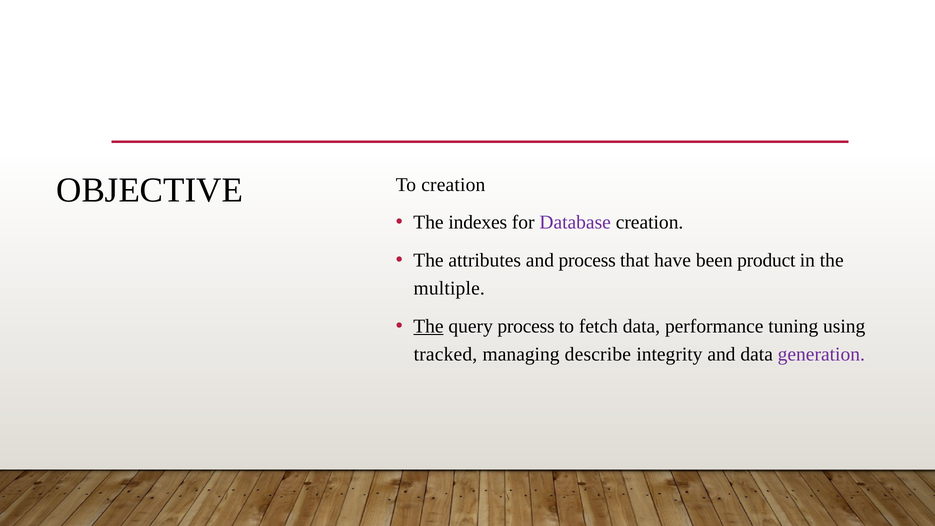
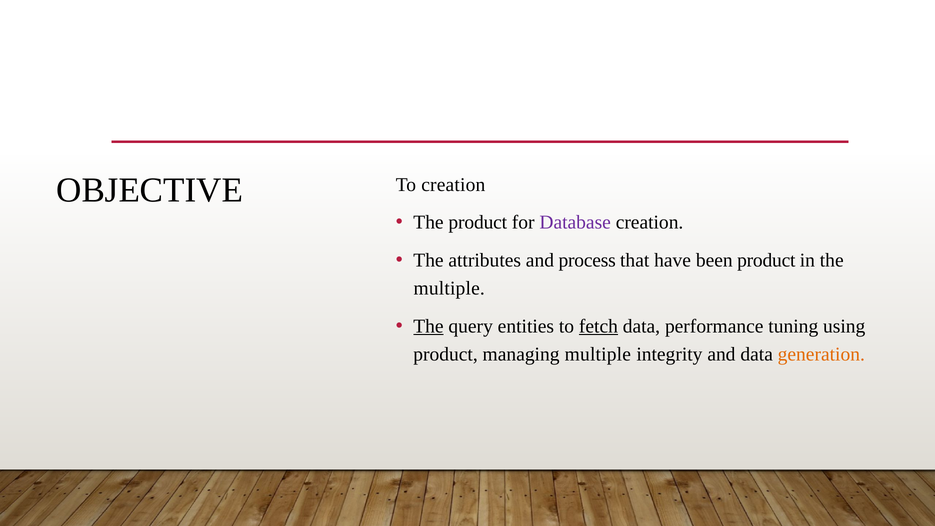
The indexes: indexes -> product
query process: process -> entities
fetch underline: none -> present
tracked at (445, 354): tracked -> product
managing describe: describe -> multiple
generation colour: purple -> orange
